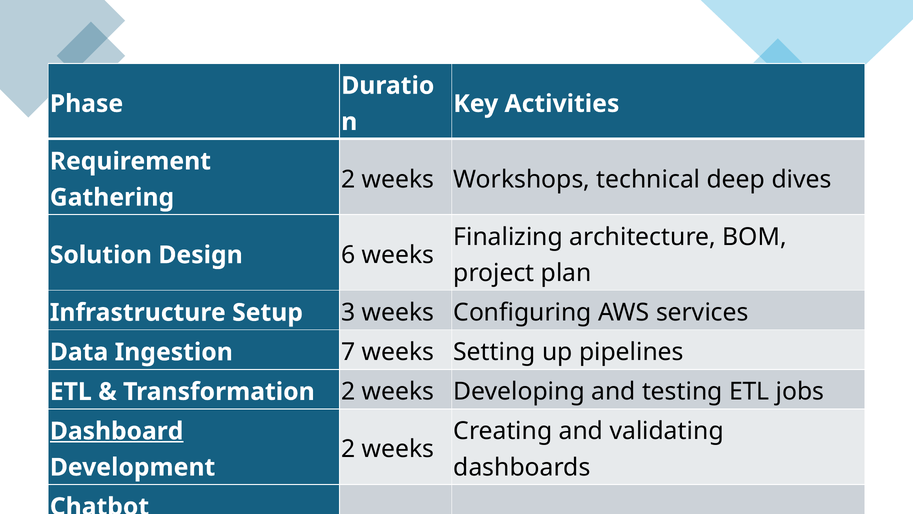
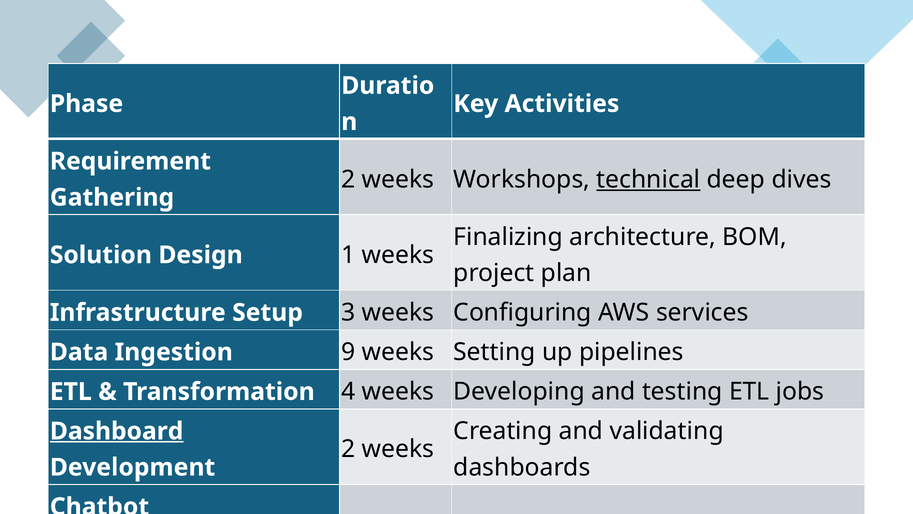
technical underline: none -> present
6: 6 -> 1
7: 7 -> 9
2 at (348, 391): 2 -> 4
